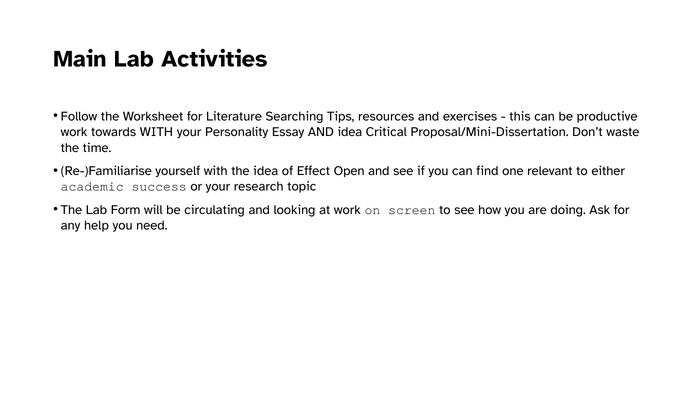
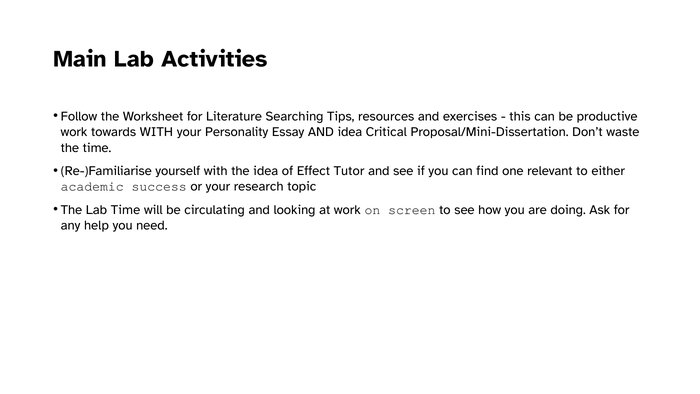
Open: Open -> Tutor
Lab Form: Form -> Time
